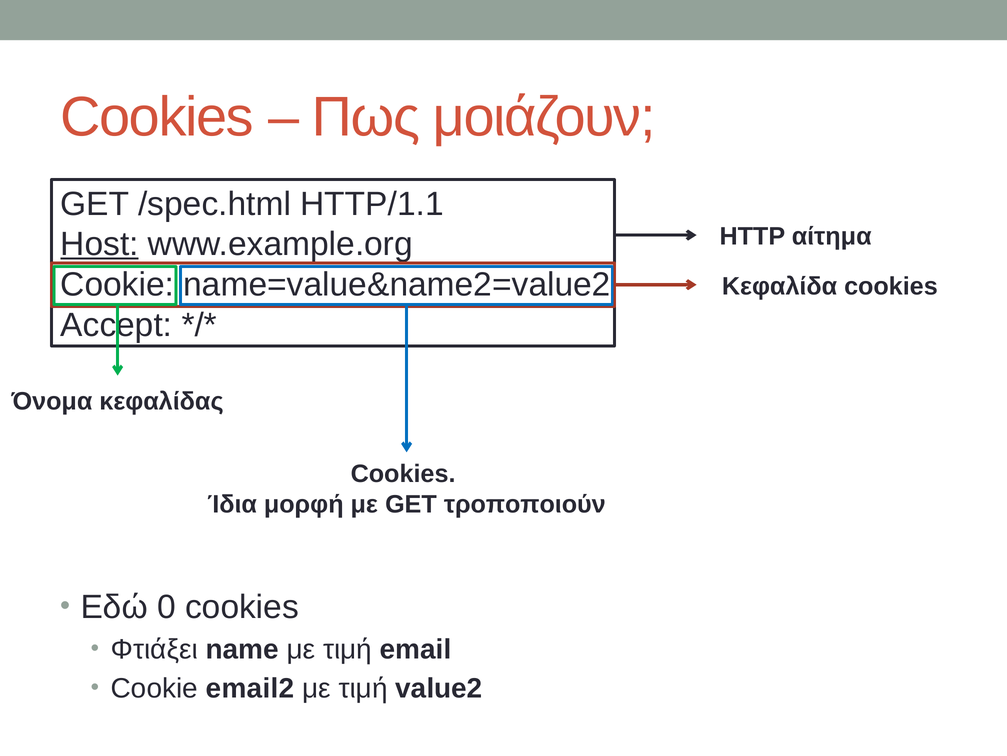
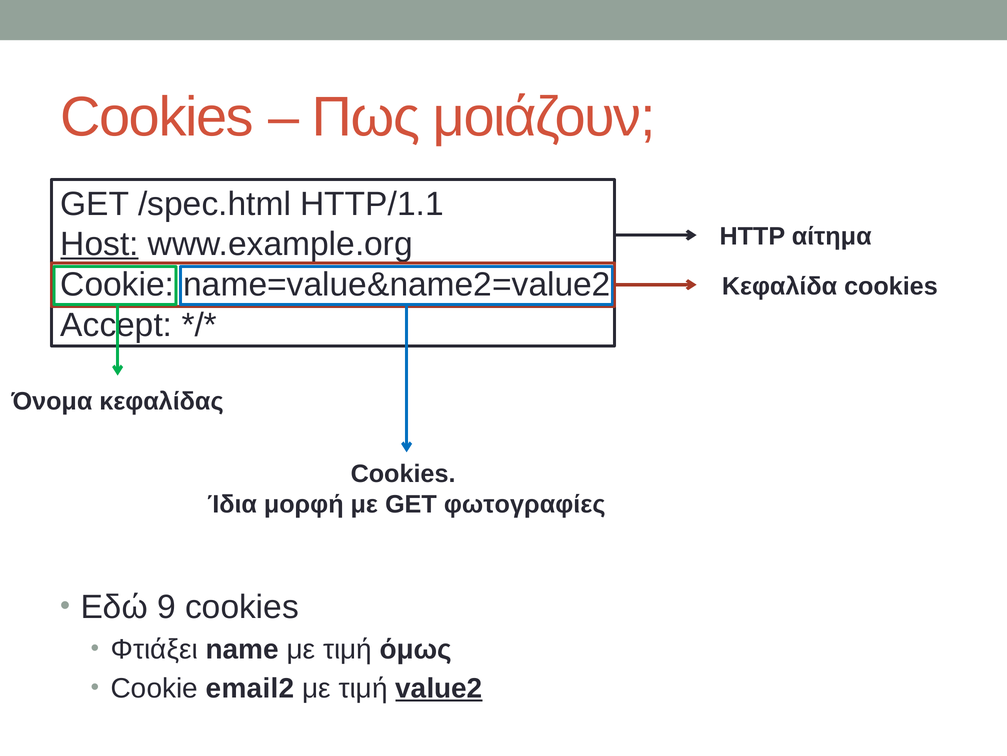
τροποποιούν: τροποποιούν -> φωτογραφίες
0: 0 -> 9
email: email -> όμως
value2 underline: none -> present
